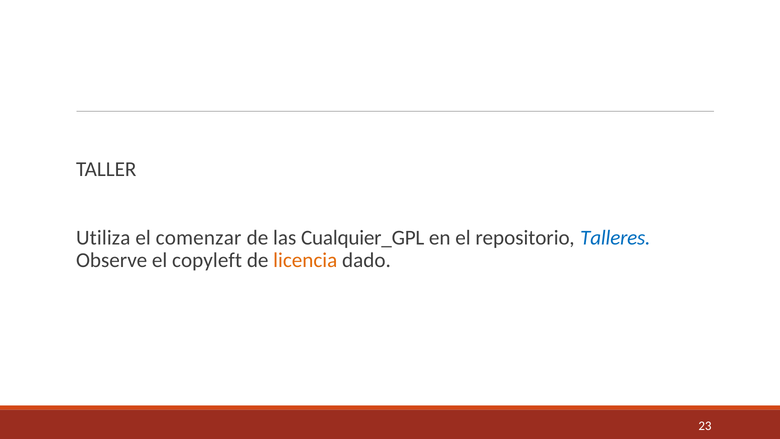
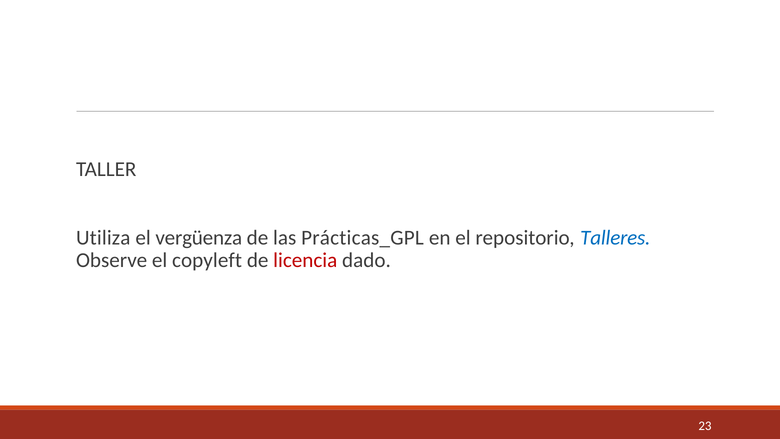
comenzar: comenzar -> vergüenza
Cualquier_GPL: Cualquier_GPL -> Prácticas_GPL
licencia colour: orange -> red
